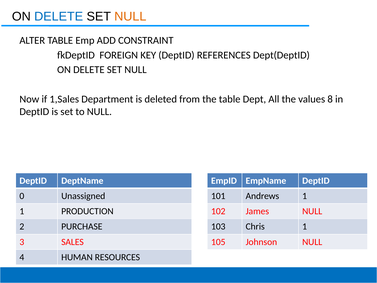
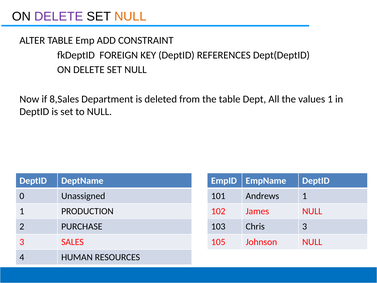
DELETE at (59, 16) colour: blue -> purple
1,Sales: 1,Sales -> 8,Sales
values 8: 8 -> 1
Chris 1: 1 -> 3
